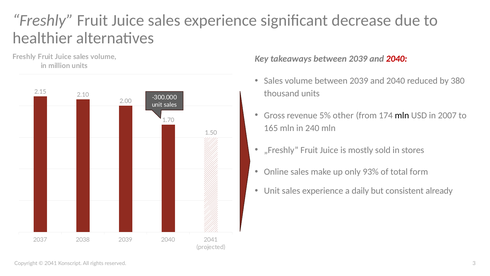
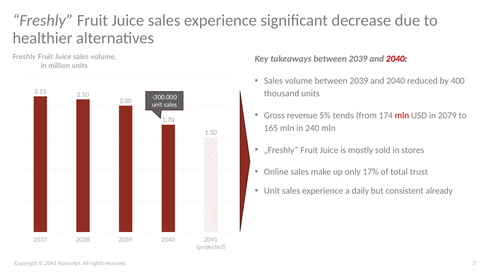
380: 380 -> 400
other: other -> tends
mln at (402, 115) colour: black -> red
2007: 2007 -> 2079
93%: 93% -> 17%
form: form -> trust
